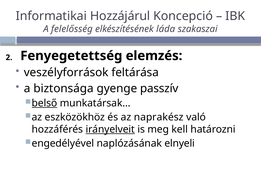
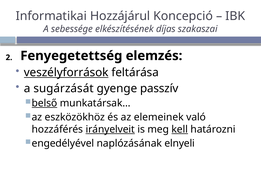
felelősség: felelősség -> sebessége
láda: láda -> díjas
veszélyforrások underline: none -> present
biztonsága: biztonsága -> sugárzását
naprakész: naprakész -> elemeinek
kell underline: none -> present
